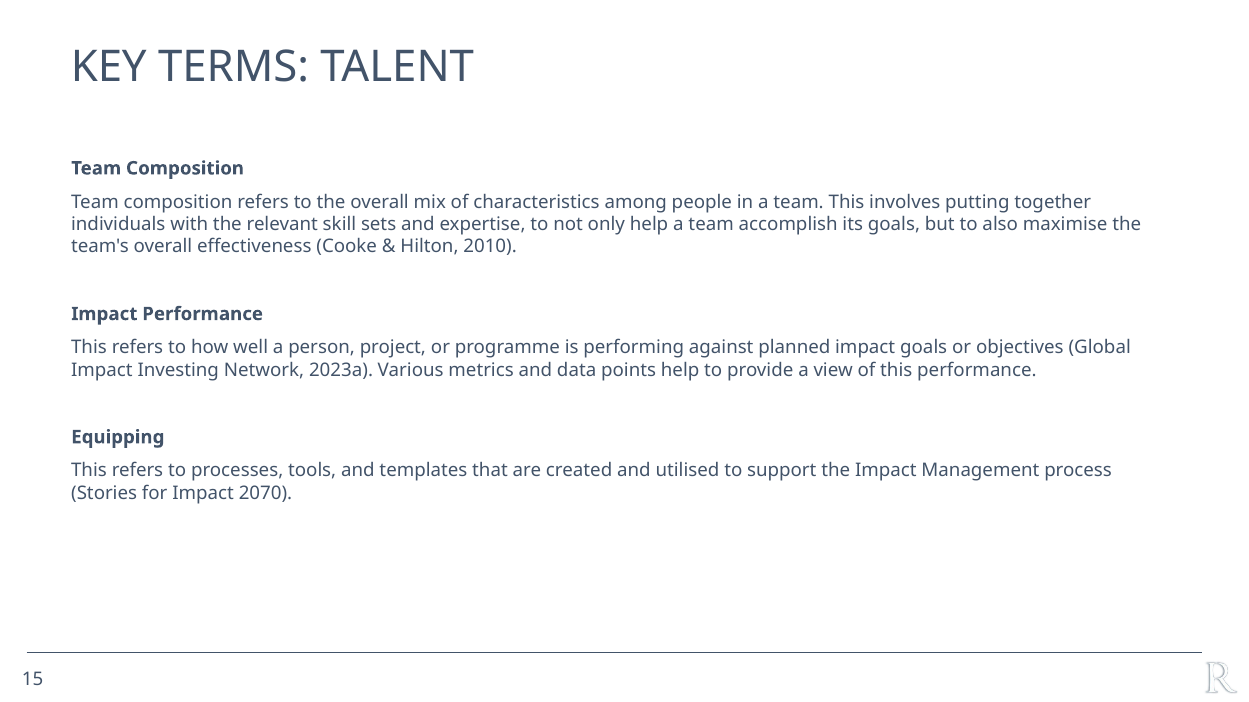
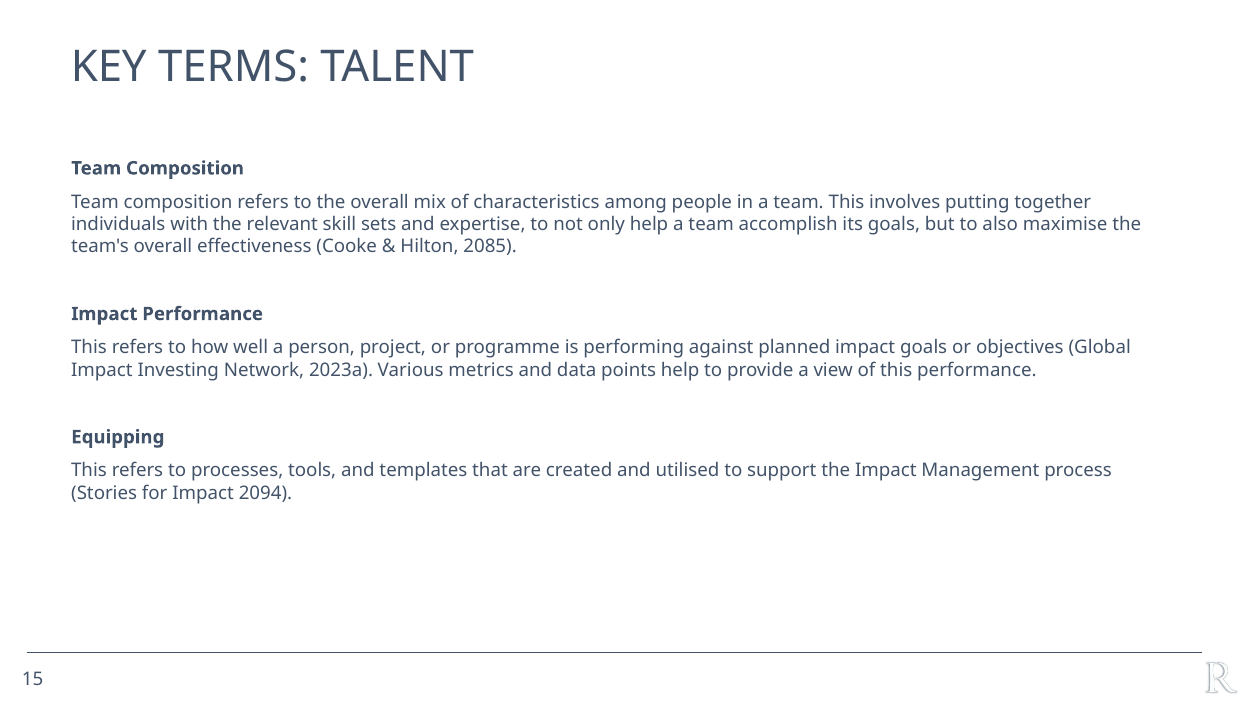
2010: 2010 -> 2085
2070: 2070 -> 2094
